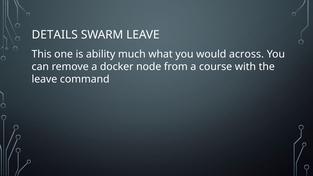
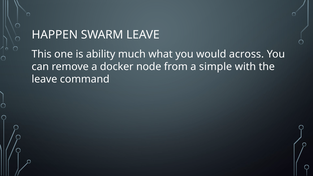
DETAILS: DETAILS -> HAPPEN
course: course -> simple
